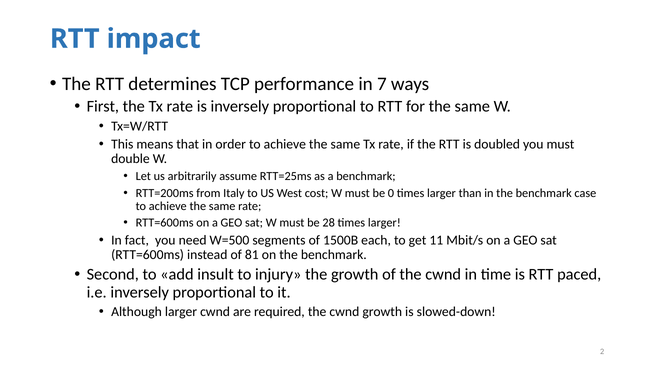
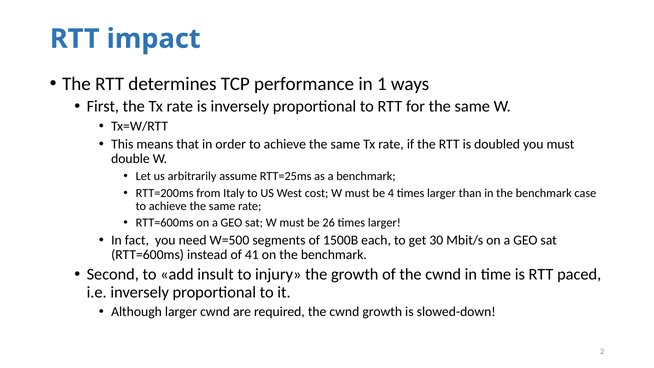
7: 7 -> 1
0: 0 -> 4
28: 28 -> 26
11: 11 -> 30
81: 81 -> 41
